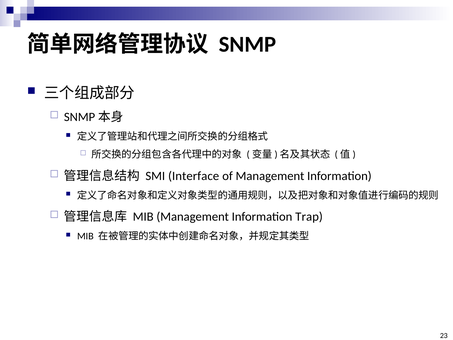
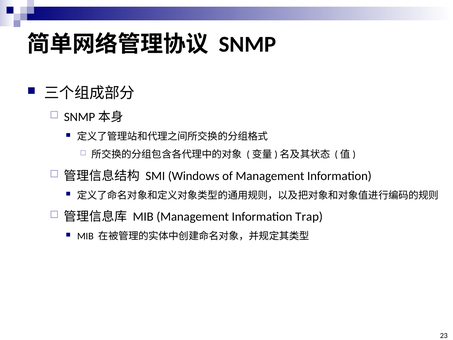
Interface: Interface -> Windows
